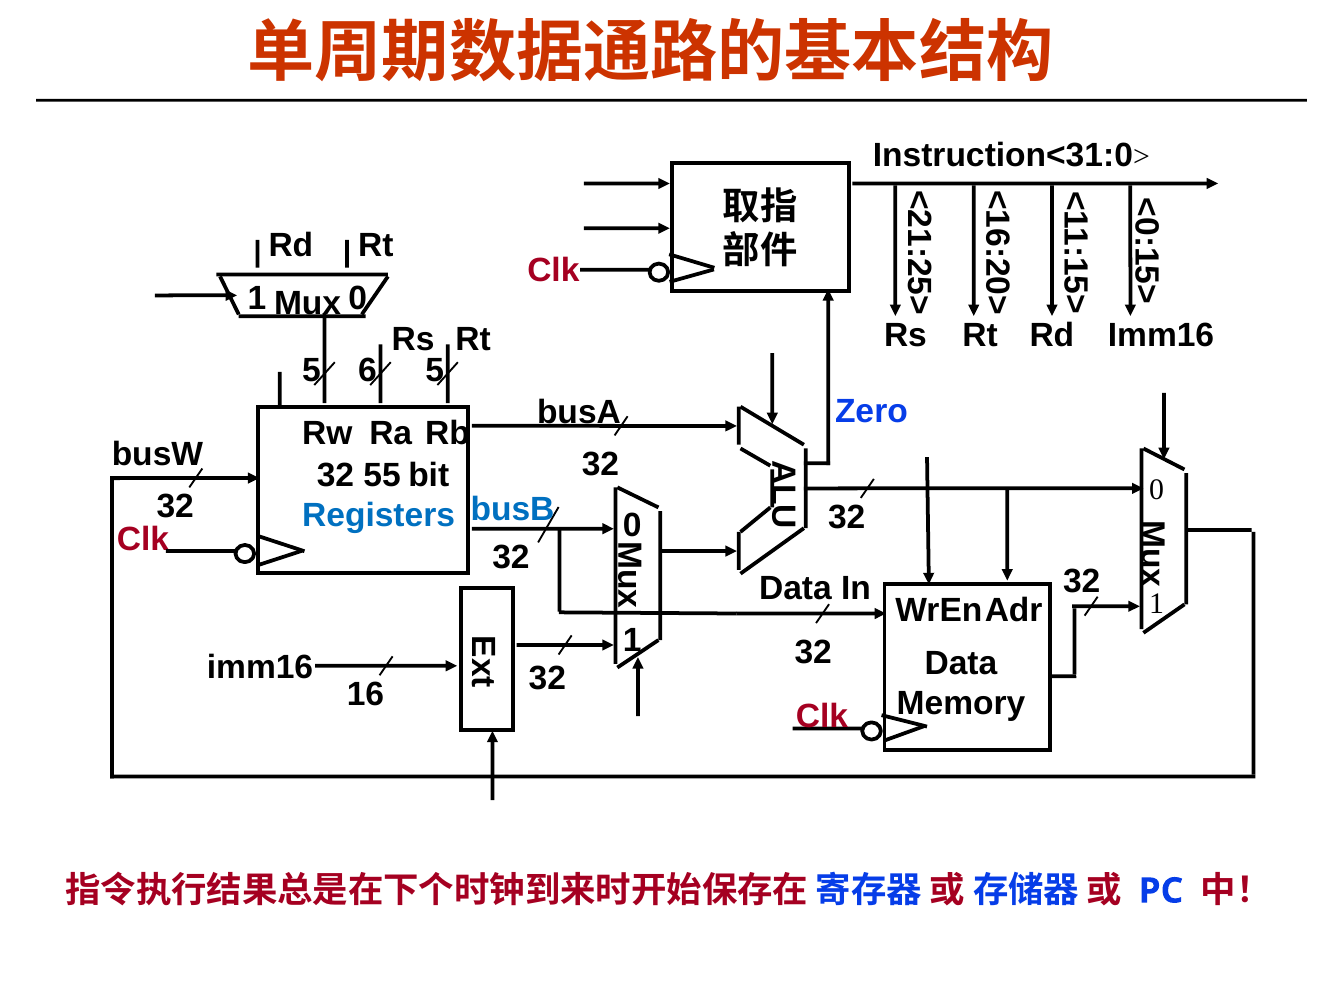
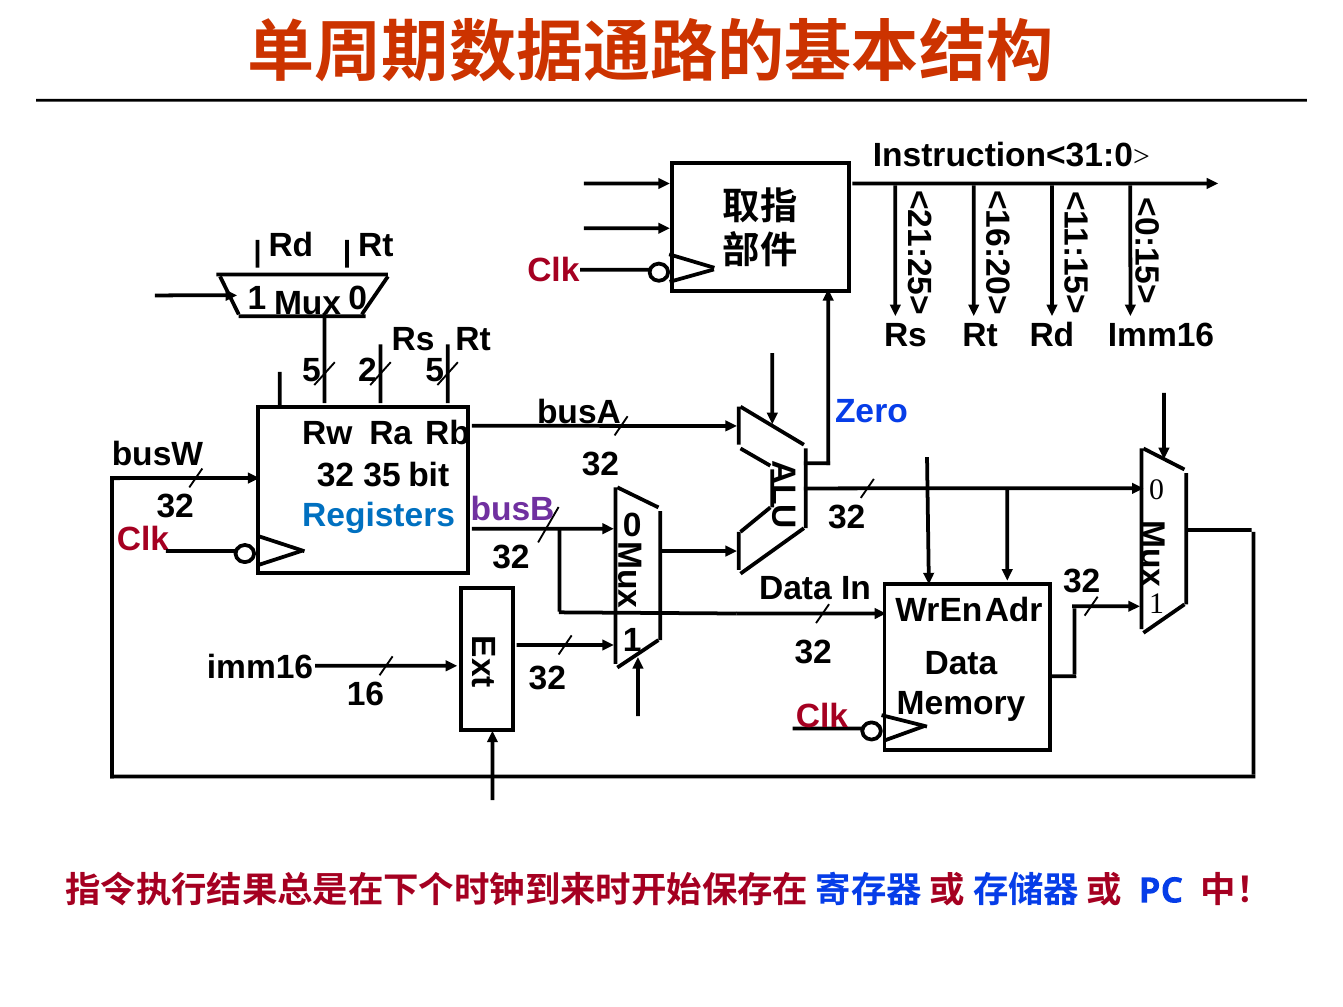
5 6: 6 -> 2
55: 55 -> 35
busB colour: blue -> purple
